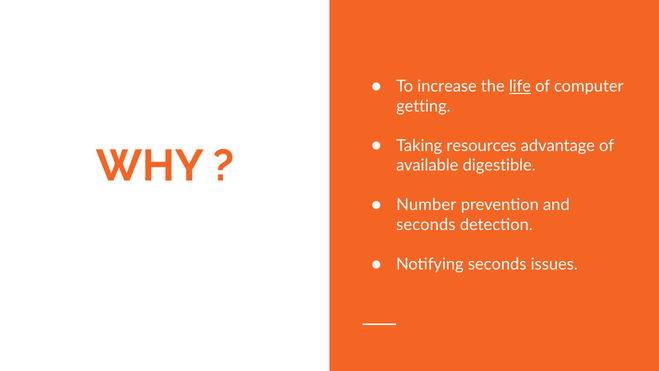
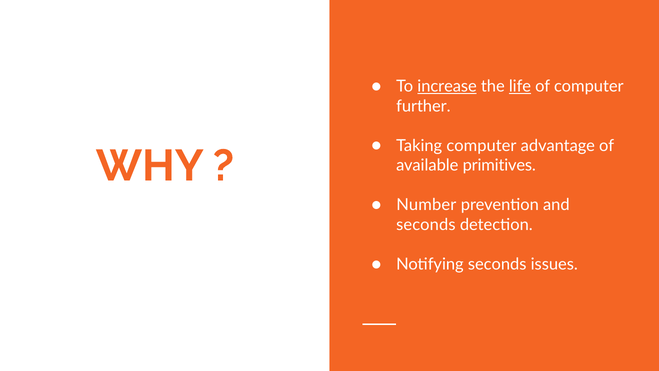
increase underline: none -> present
getting: getting -> further
Taking resources: resources -> computer
digestible: digestible -> primitives
